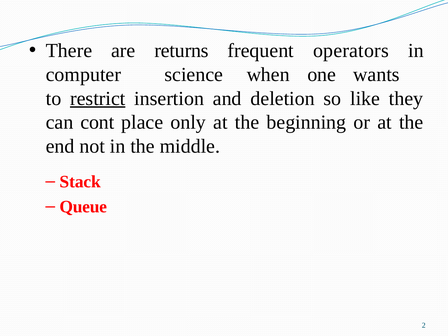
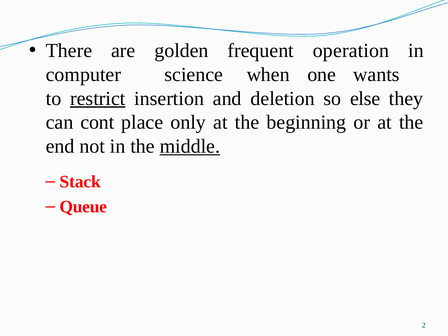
returns: returns -> golden
operators: operators -> operation
like: like -> else
middle underline: none -> present
